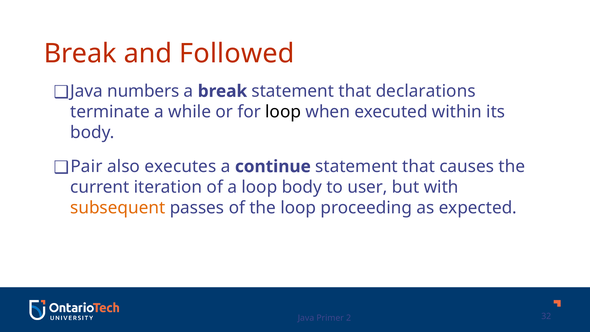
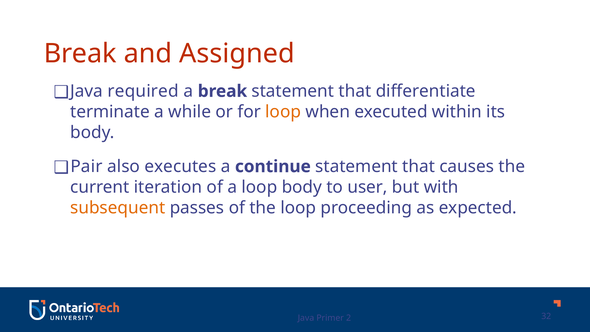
Followed: Followed -> Assigned
numbers: numbers -> required
declarations: declarations -> differentiate
loop at (283, 112) colour: black -> orange
